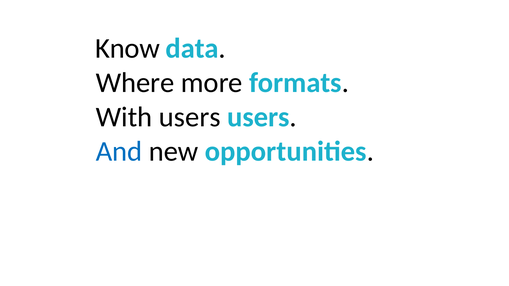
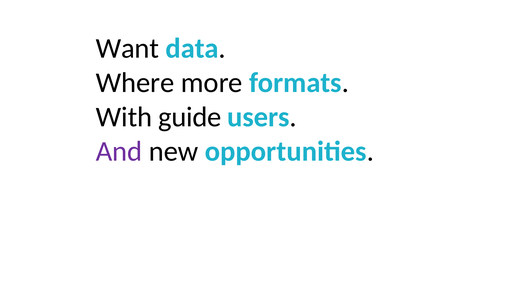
Know: Know -> Want
With users: users -> guide
And colour: blue -> purple
